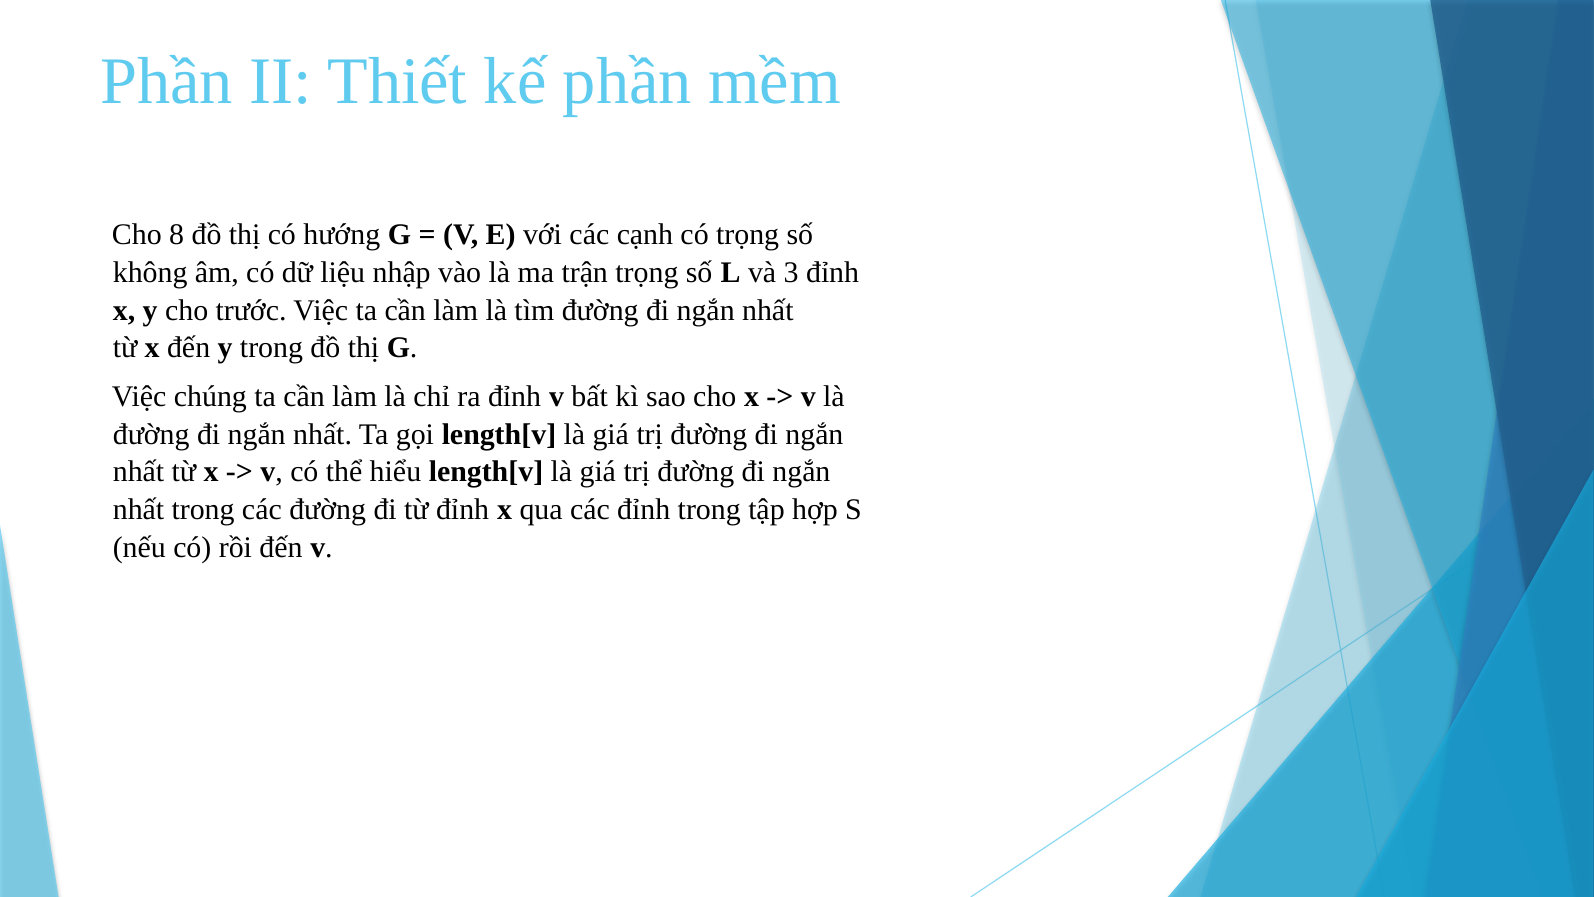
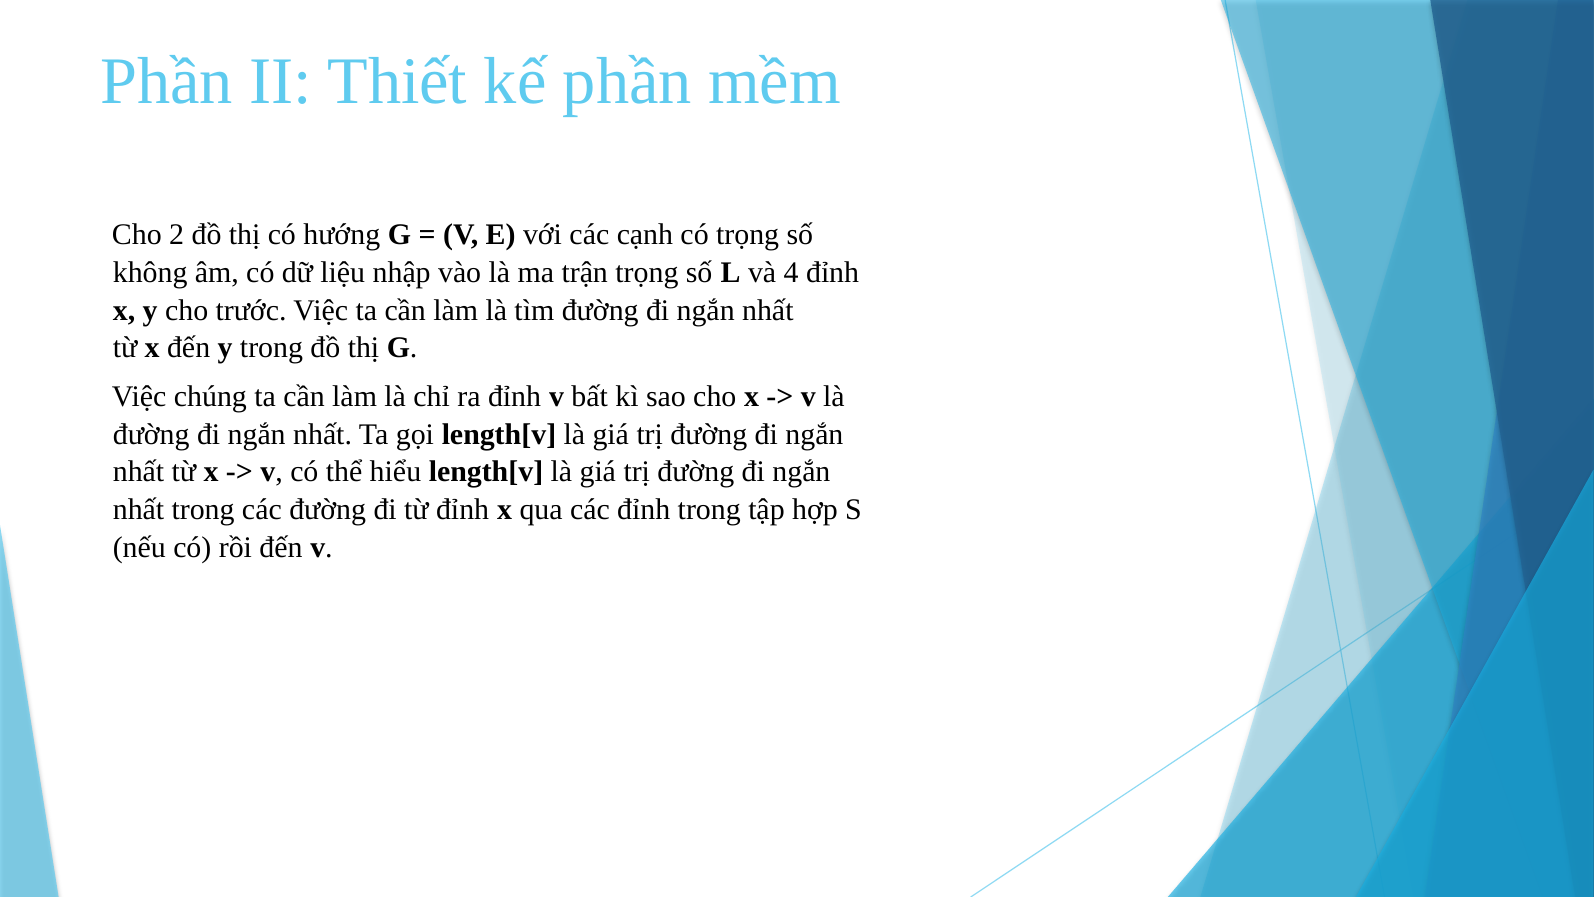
8: 8 -> 2
3: 3 -> 4
